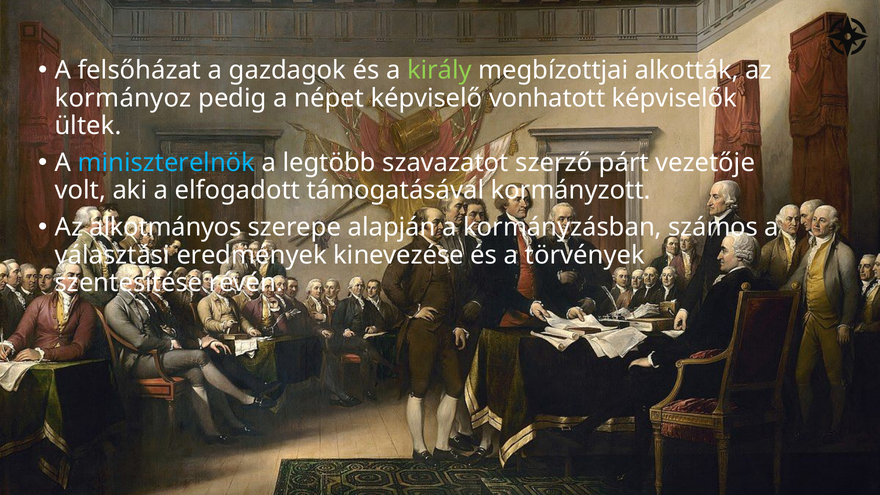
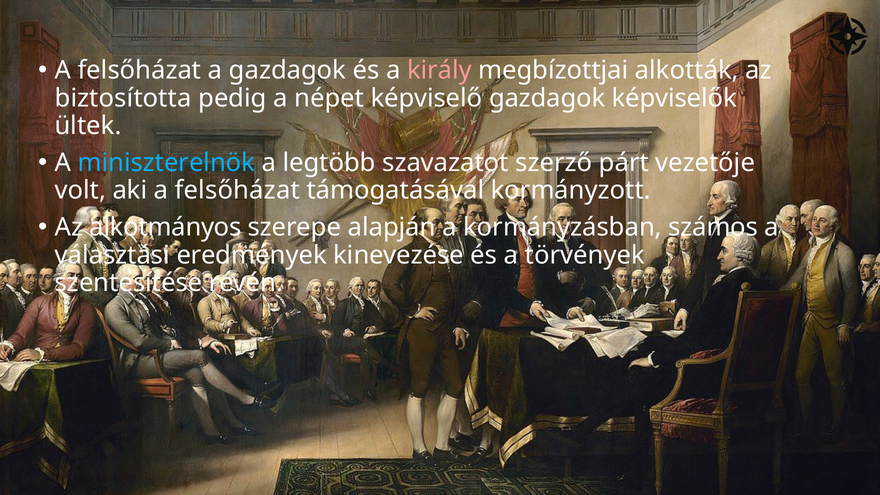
király colour: light green -> pink
kormányoz: kormányoz -> biztosította
képviselő vonhatott: vonhatott -> gazdagok
aki a elfogadott: elfogadott -> felsőházat
